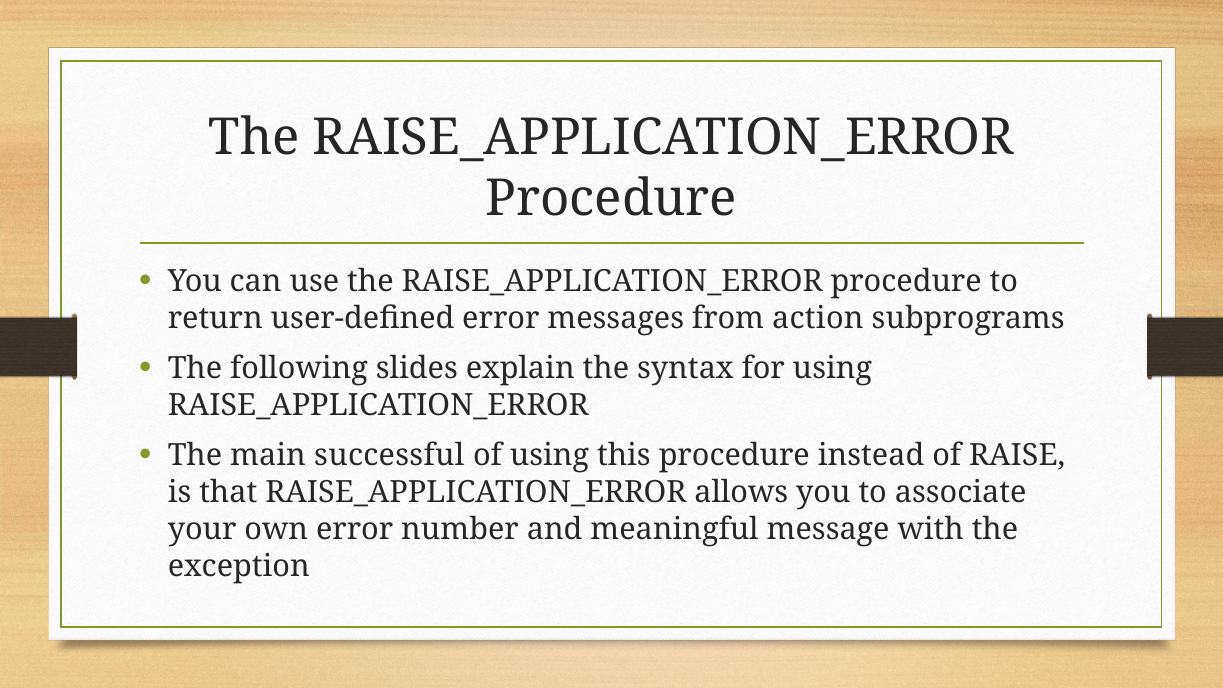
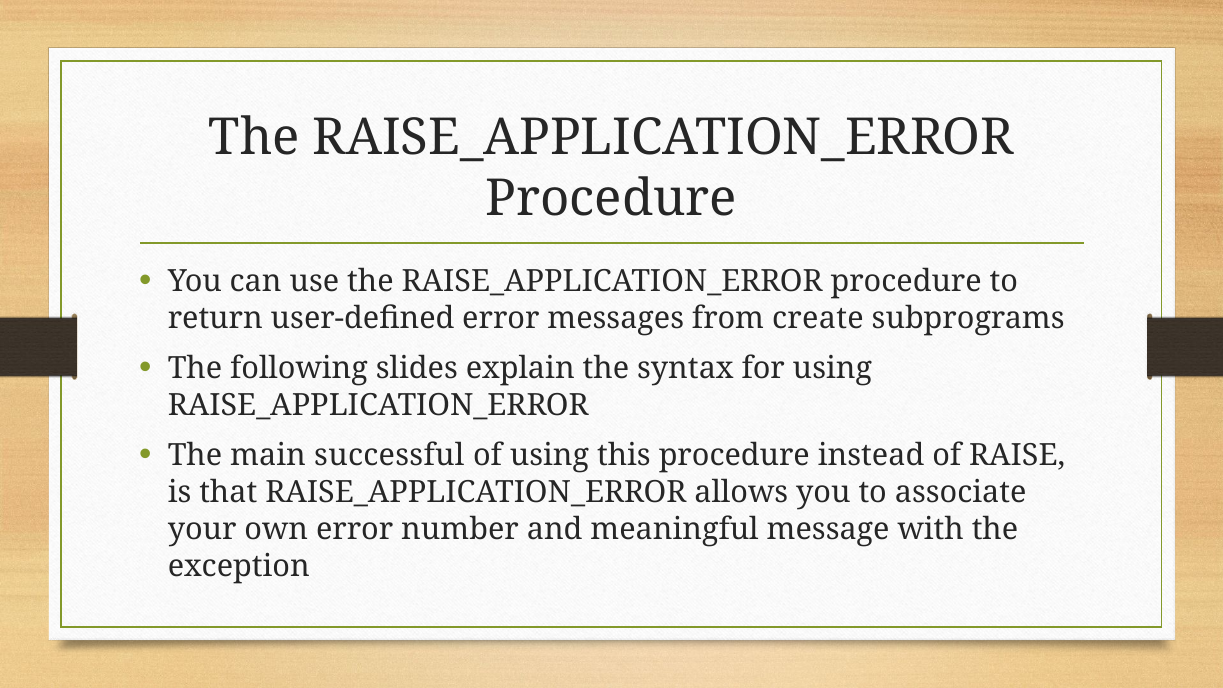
action: action -> create
